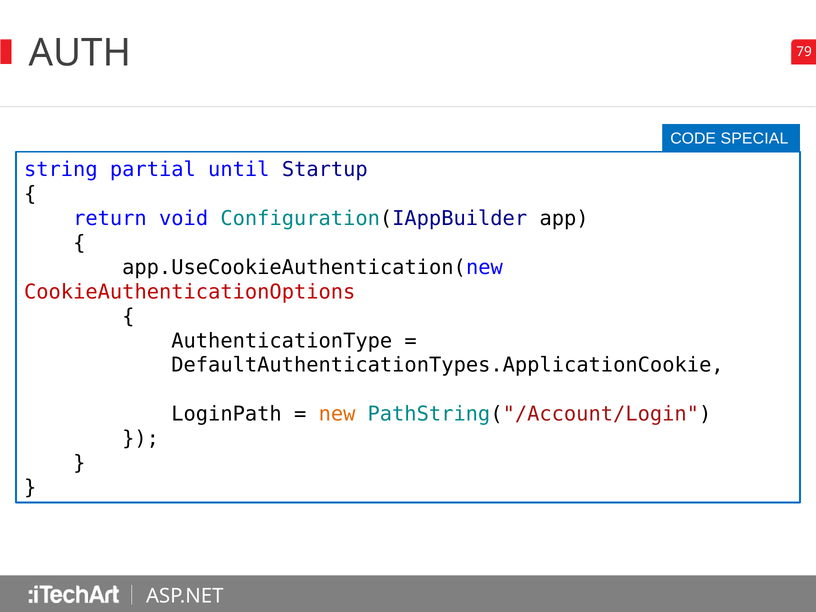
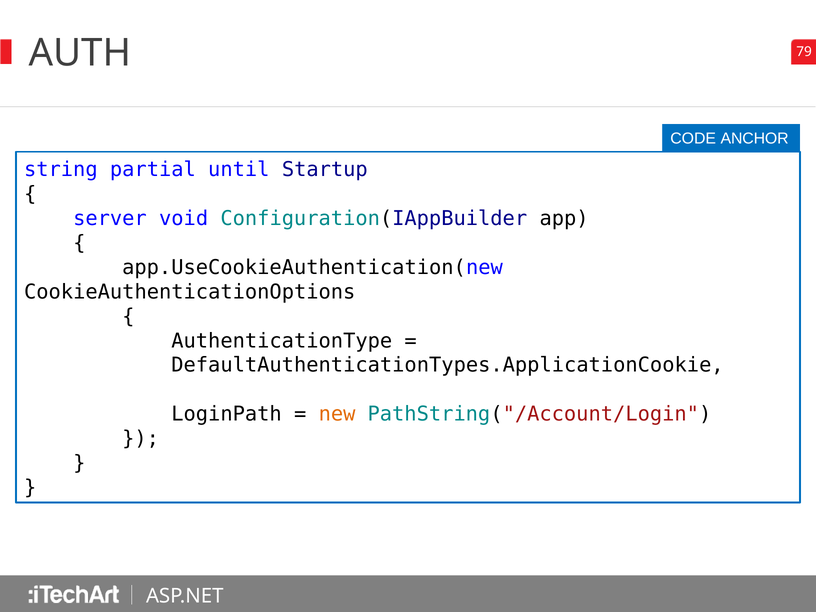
SPECIAL: SPECIAL -> ANCHOR
return: return -> server
CookieAuthenticationOptions colour: red -> black
